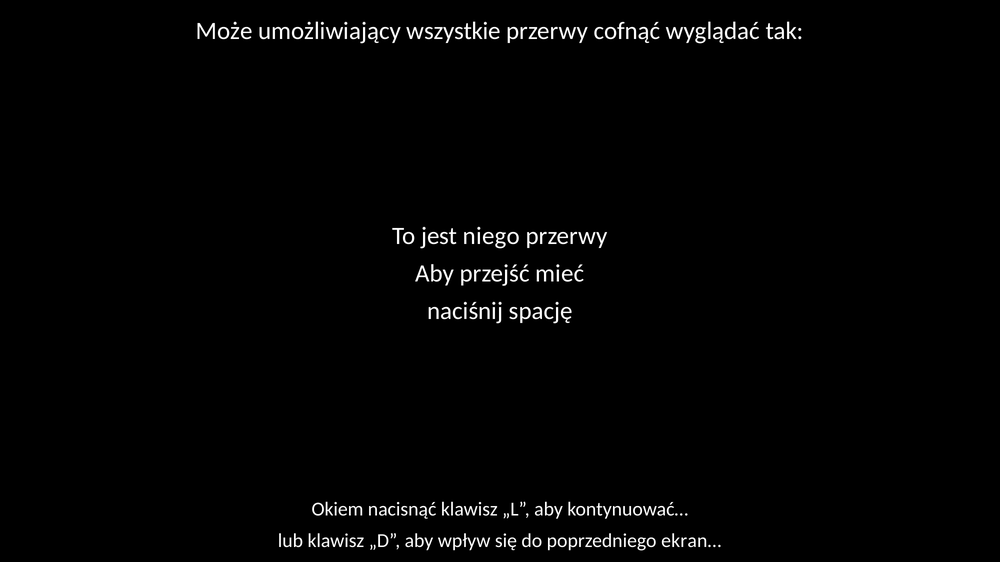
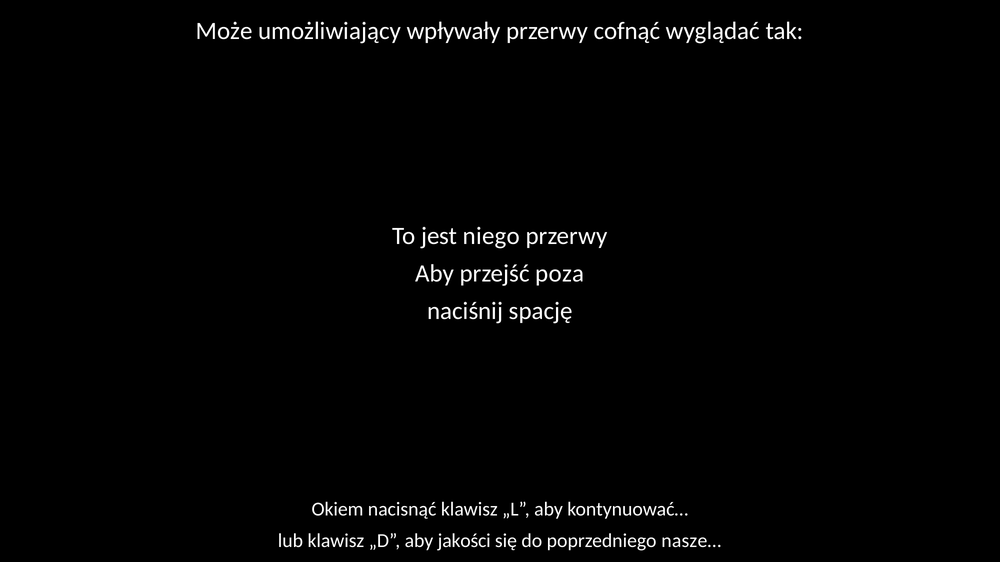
wszystkie: wszystkie -> wpływały
mieć: mieć -> poza
wpływ: wpływ -> jakości
ekran…: ekran… -> nasze…
